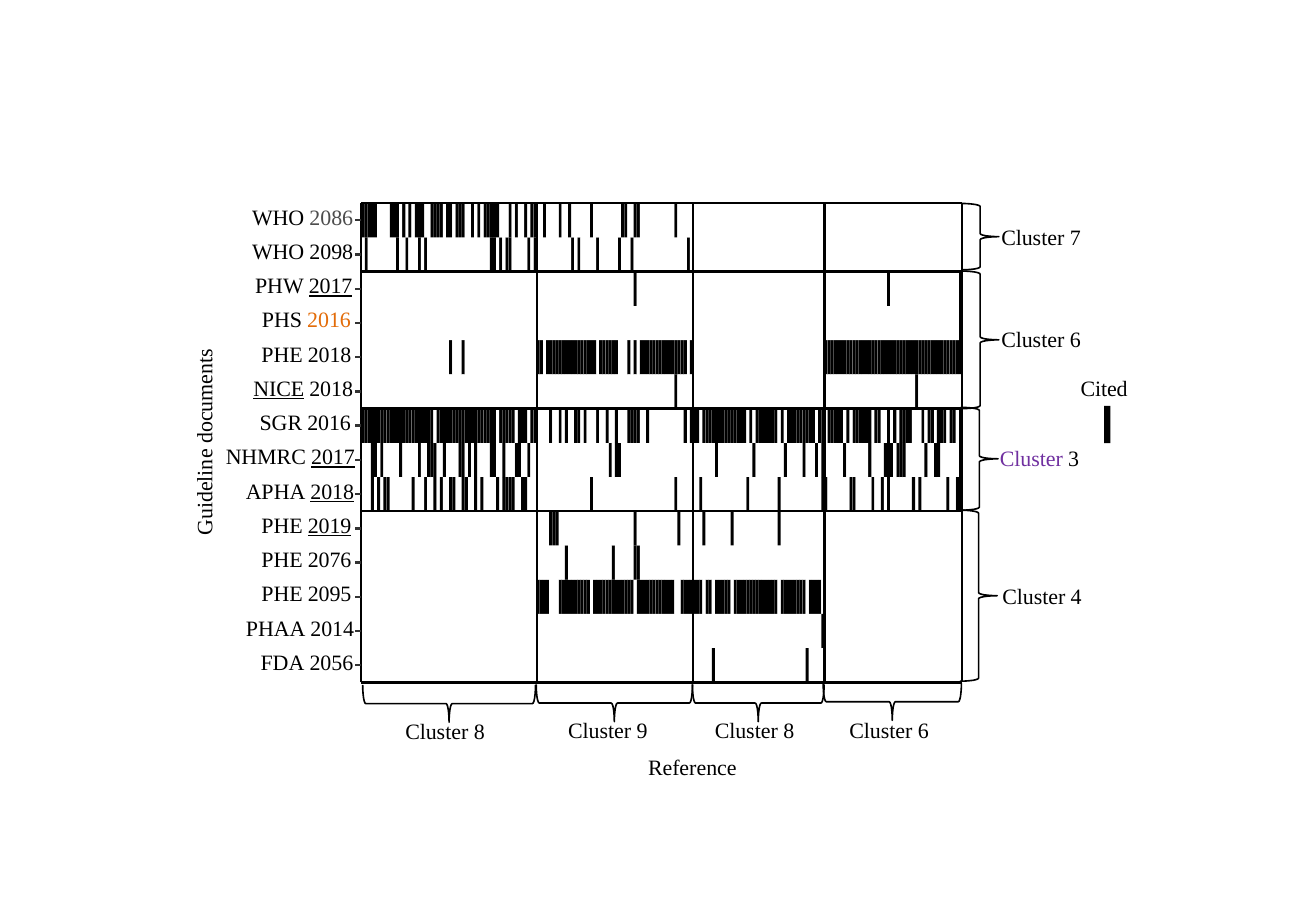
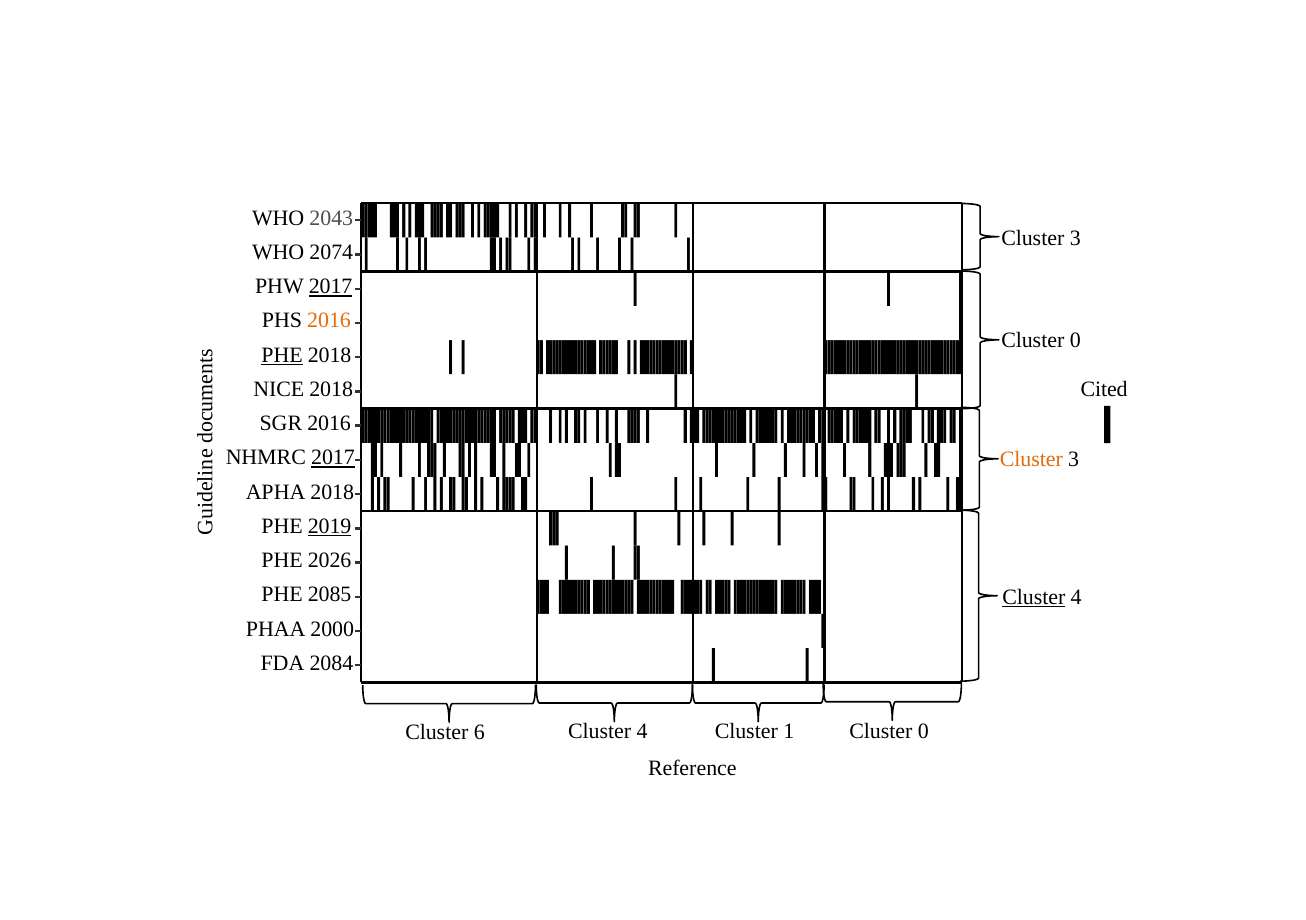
2086: 2086 -> 2043
7 at (1075, 239): 7 -> 3
2098: 2098 -> 2074
6 at (1075, 340): 6 -> 0
PHE at (282, 355) underline: none -> present
NICE underline: present -> none
Cluster at (1031, 460) colour: purple -> orange
2018 at (332, 492) underline: present -> none
2076: 2076 -> 2026
2095: 2095 -> 2085
Cluster at (1034, 597) underline: none -> present
2014: 2014 -> 2000
2056: 2056 -> 2084
8 at (479, 733): 8 -> 6
9 at (642, 732): 9 -> 4
8 at (789, 732): 8 -> 1
6 at (923, 732): 6 -> 0
